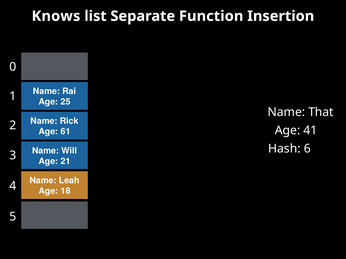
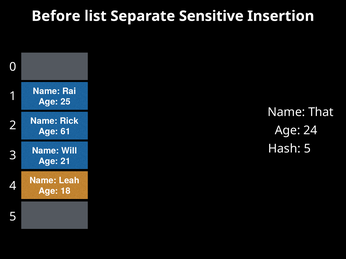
Knows: Knows -> Before
Function: Function -> Sensitive
41: 41 -> 24
Hash 6: 6 -> 5
